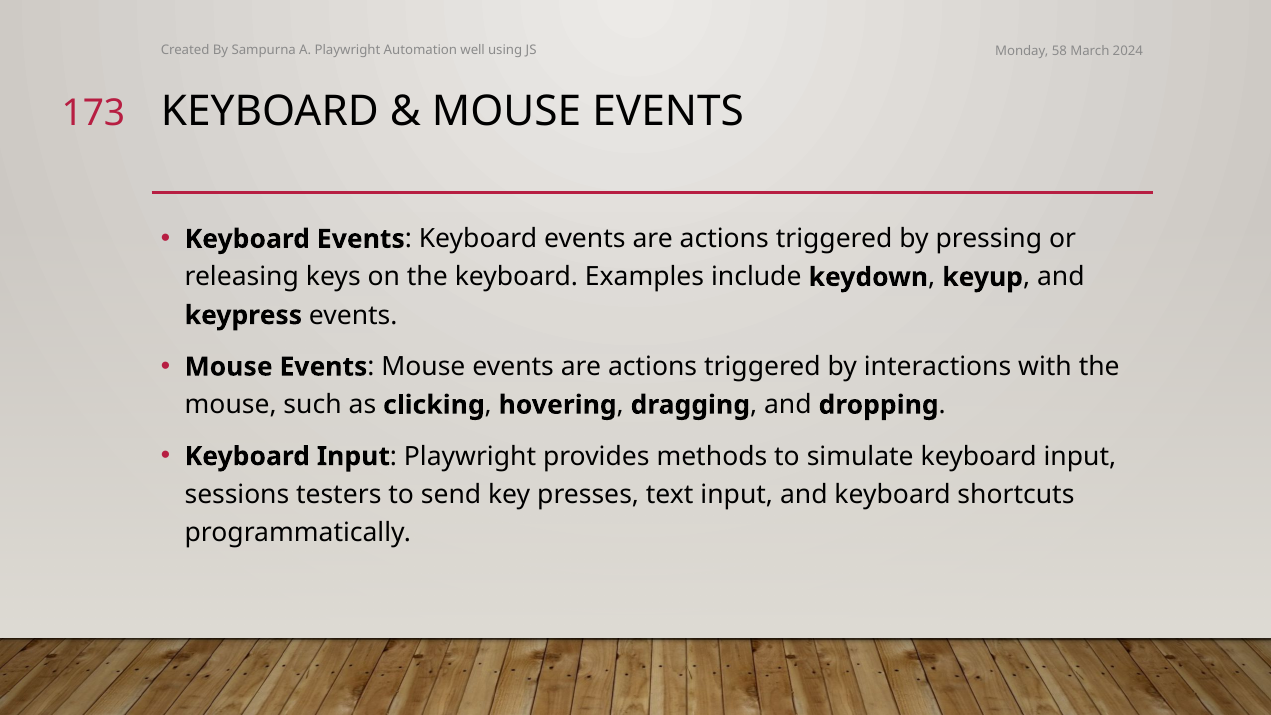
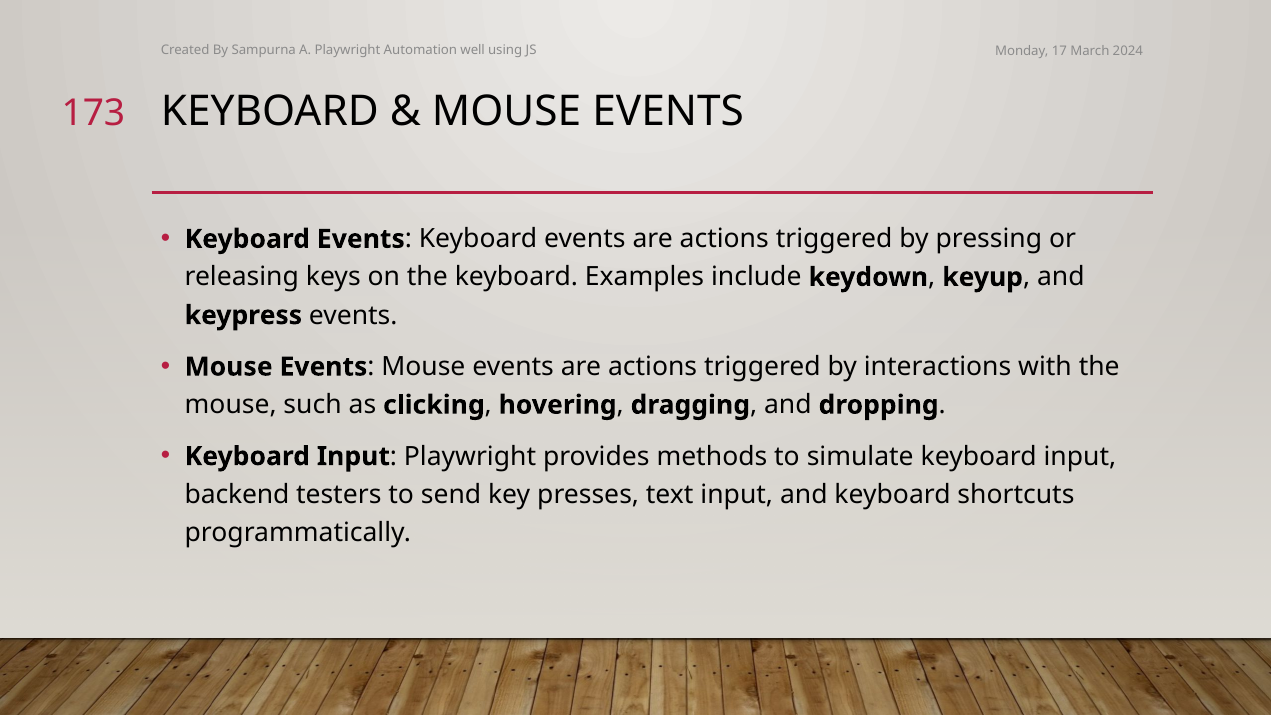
58: 58 -> 17
sessions: sessions -> backend
